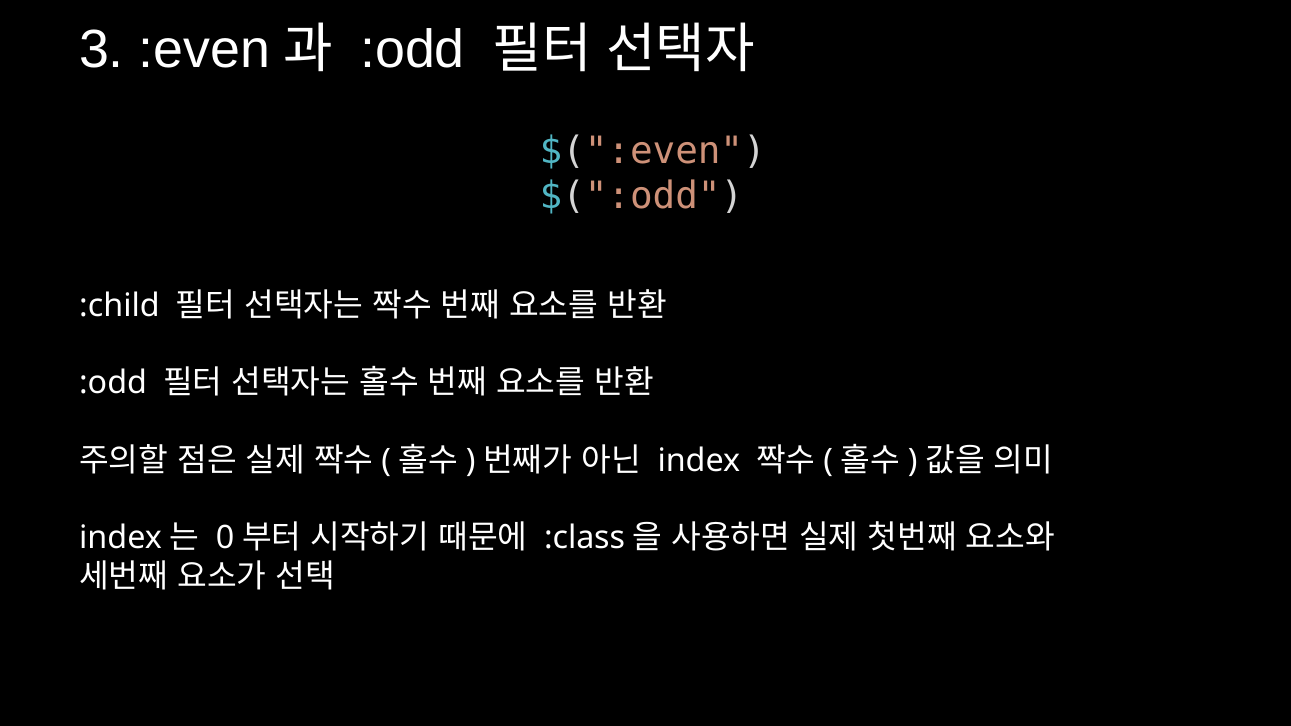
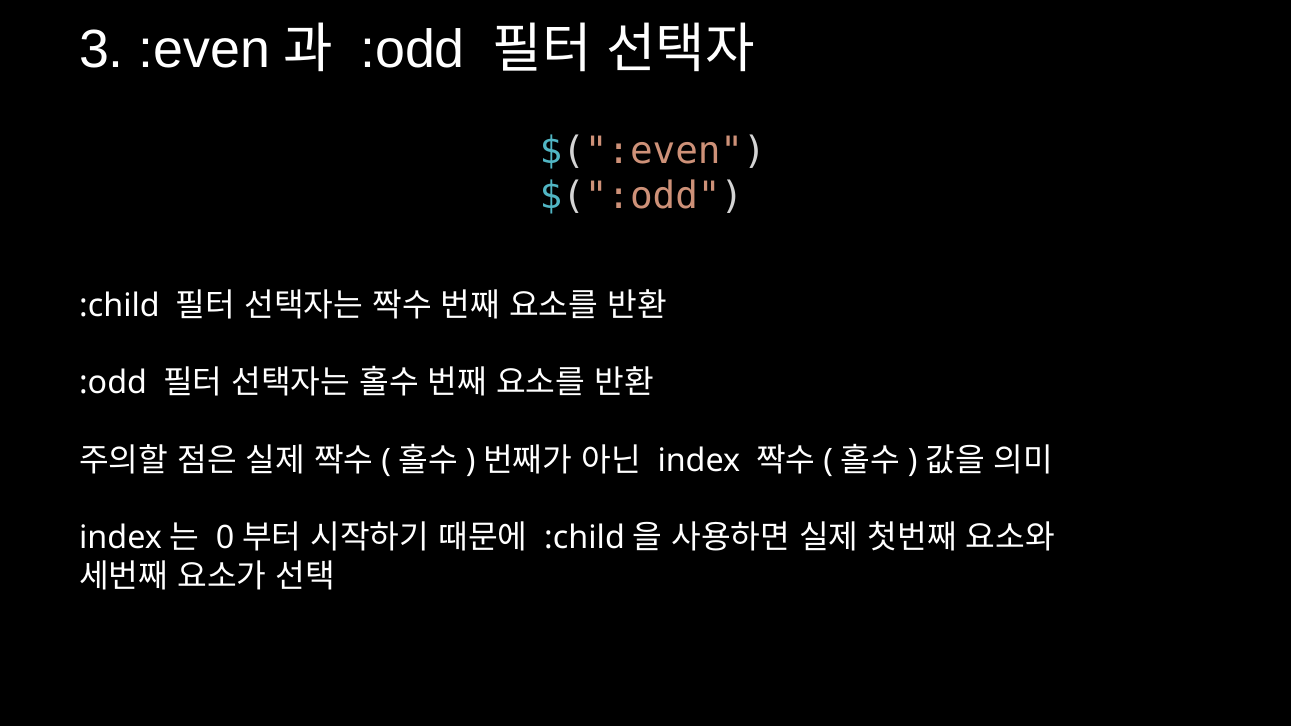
:class at (585, 538): :class -> :child
